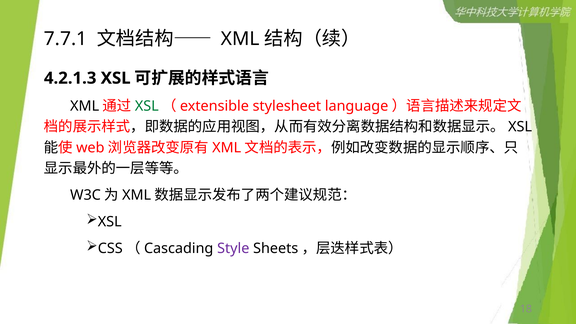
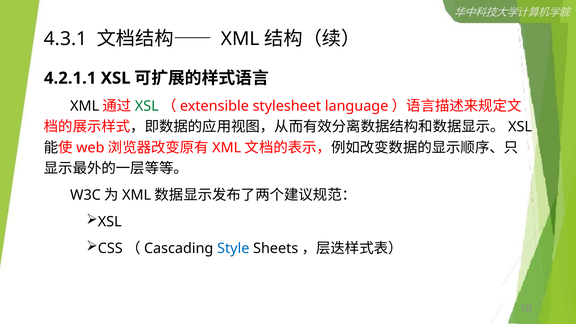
7.7.1: 7.7.1 -> 4.3.1
4.2.1.3: 4.2.1.3 -> 4.2.1.1
Style colour: purple -> blue
